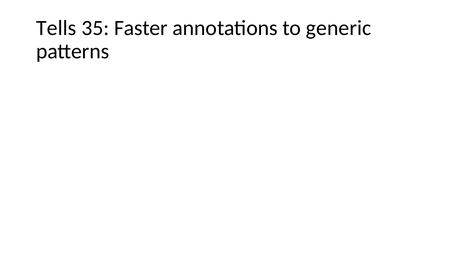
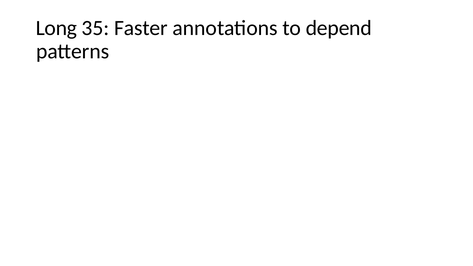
Tells: Tells -> Long
generic: generic -> depend
